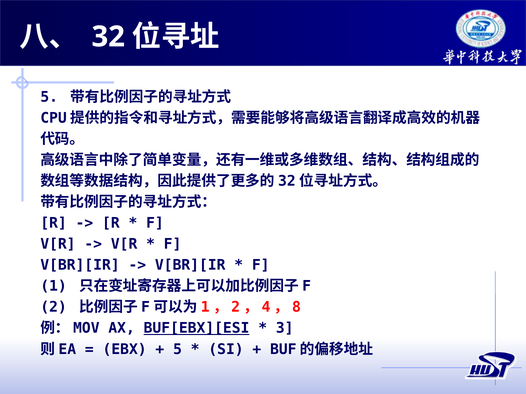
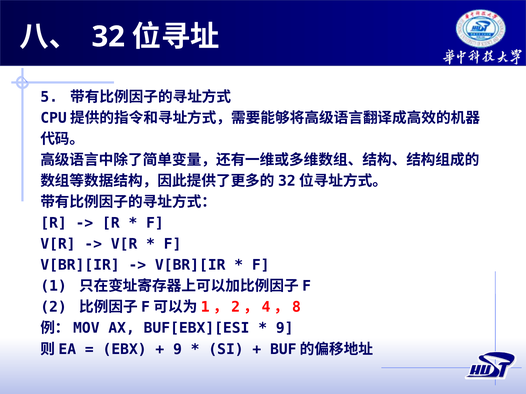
BUF[EBX][ESI underline: present -> none
3 at (285, 329): 3 -> 9
5 at (178, 350): 5 -> 9
